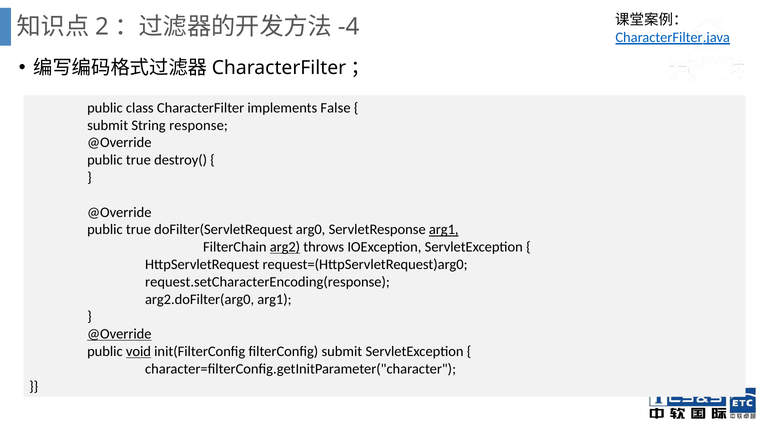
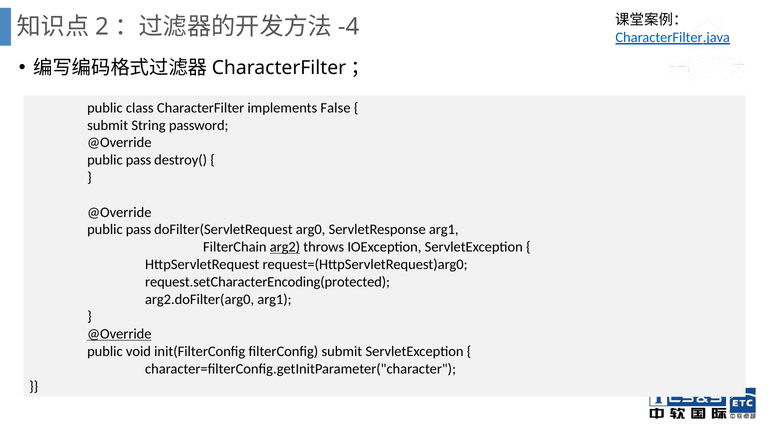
response: response -> password
true at (138, 160): true -> pass
true at (138, 230): true -> pass
arg1 at (444, 230) underline: present -> none
request.setCharacterEncoding(response: request.setCharacterEncoding(response -> request.setCharacterEncoding(protected
void underline: present -> none
